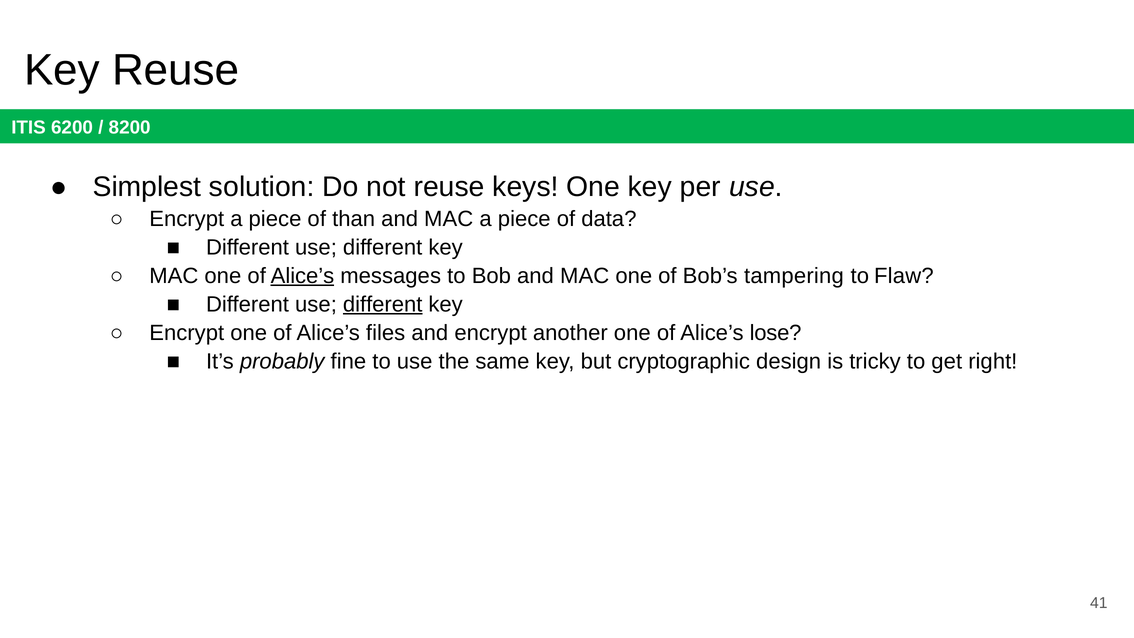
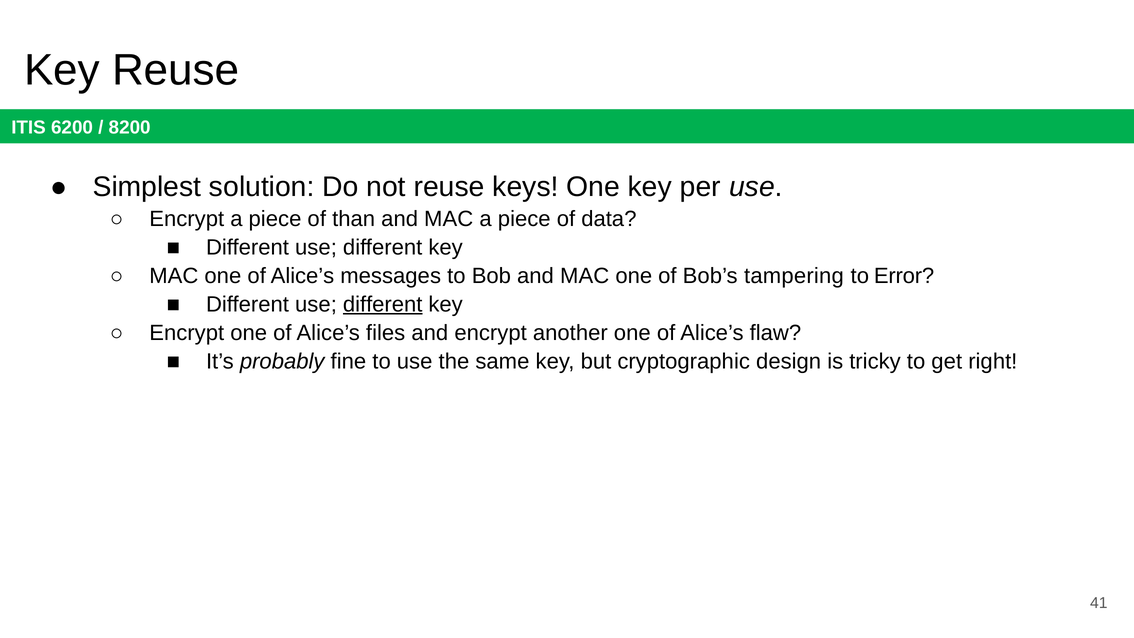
Alice’s at (302, 276) underline: present -> none
Flaw: Flaw -> Error
lose: lose -> flaw
